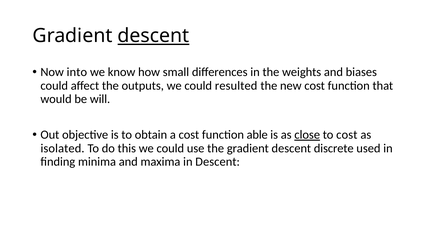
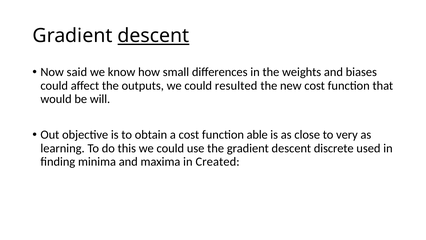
into: into -> said
close underline: present -> none
to cost: cost -> very
isolated: isolated -> learning
in Descent: Descent -> Created
